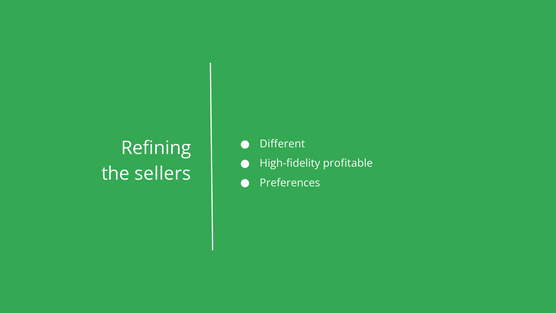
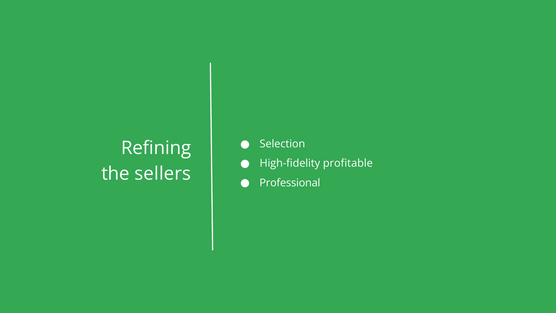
Different: Different -> Selection
Preferences: Preferences -> Professional
